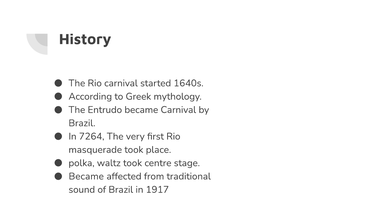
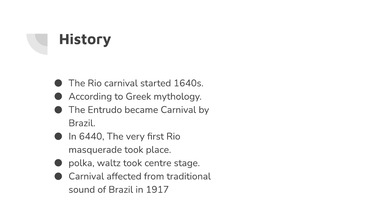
7264: 7264 -> 6440
Became at (86, 176): Became -> Carnival
